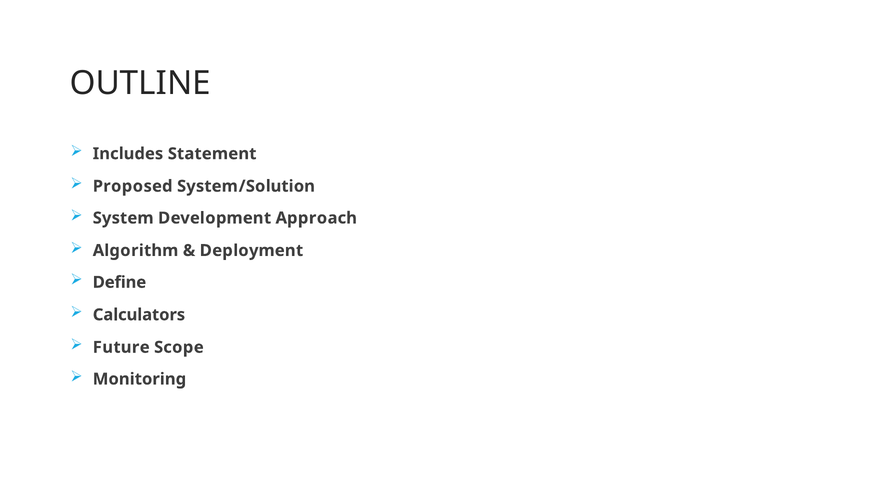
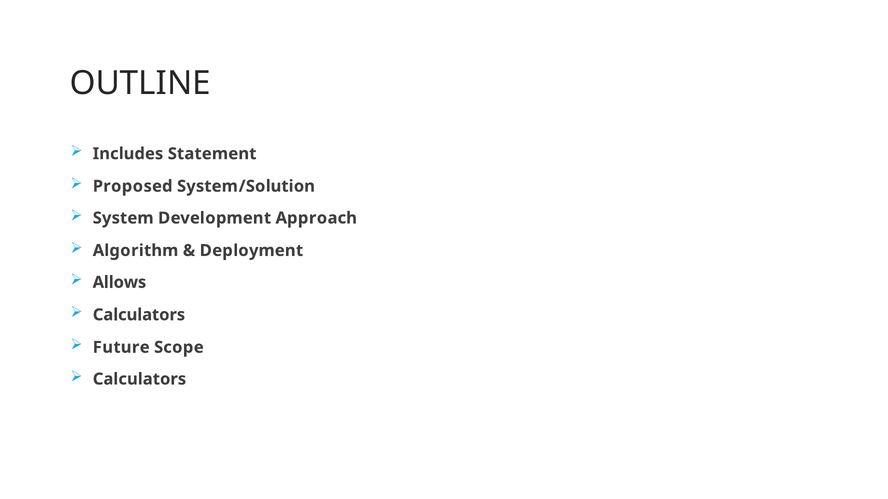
Define: Define -> Allows
Monitoring at (139, 379): Monitoring -> Calculators
